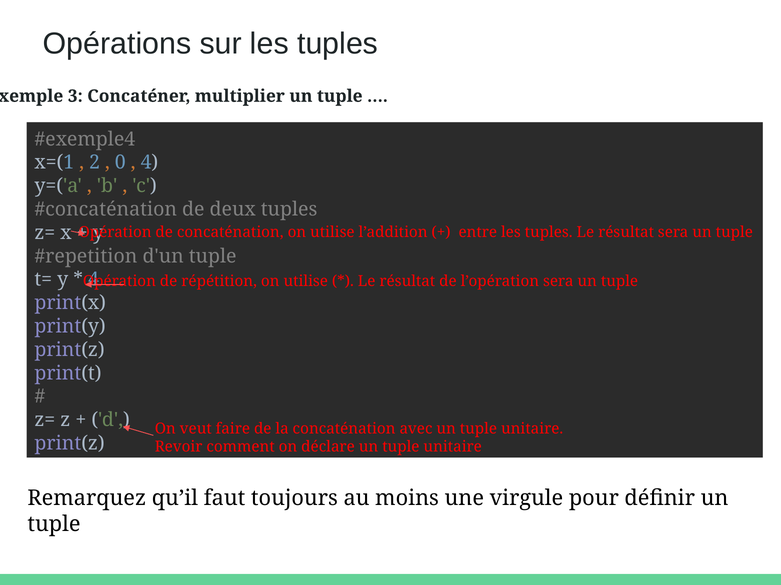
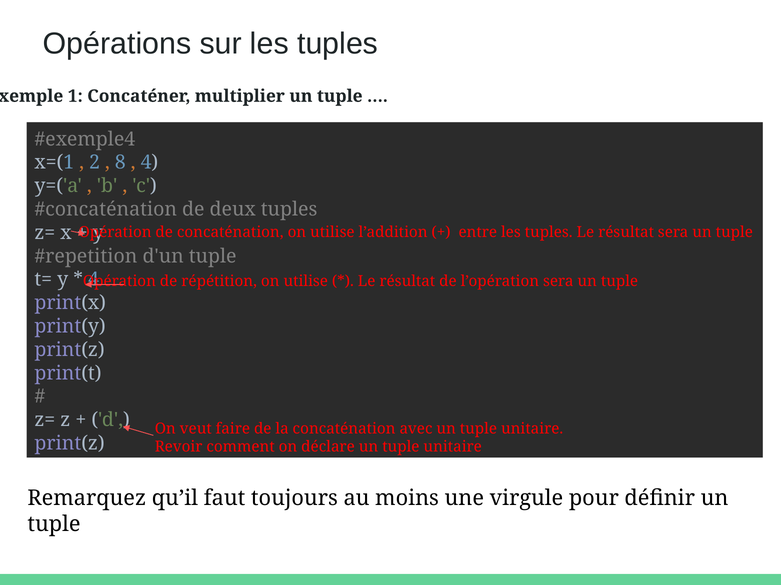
3: 3 -> 1
0: 0 -> 8
